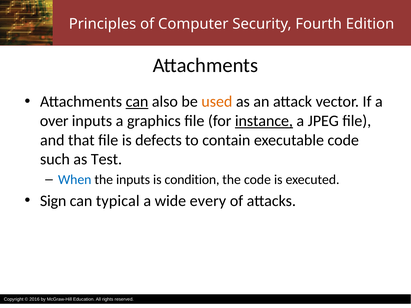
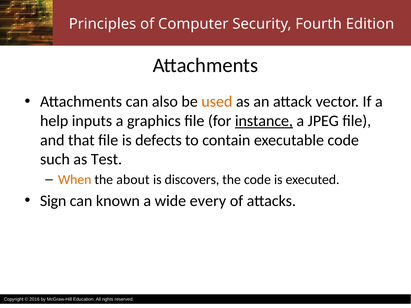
can at (137, 102) underline: present -> none
over: over -> help
When colour: blue -> orange
the inputs: inputs -> about
condition: condition -> discovers
typical: typical -> known
